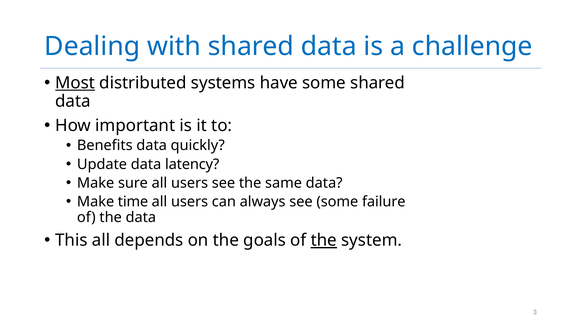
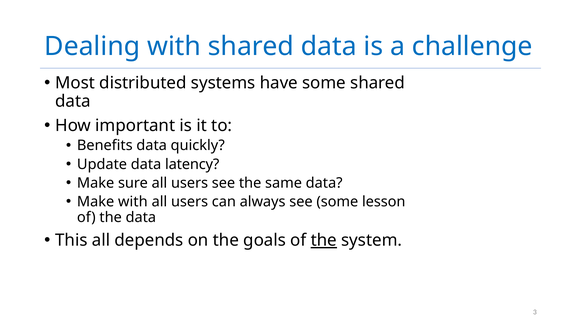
Most underline: present -> none
Make time: time -> with
failure: failure -> lesson
